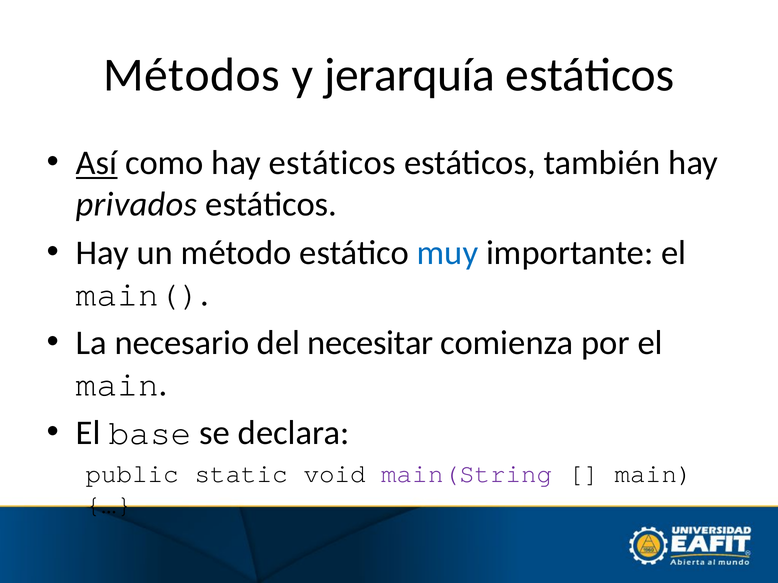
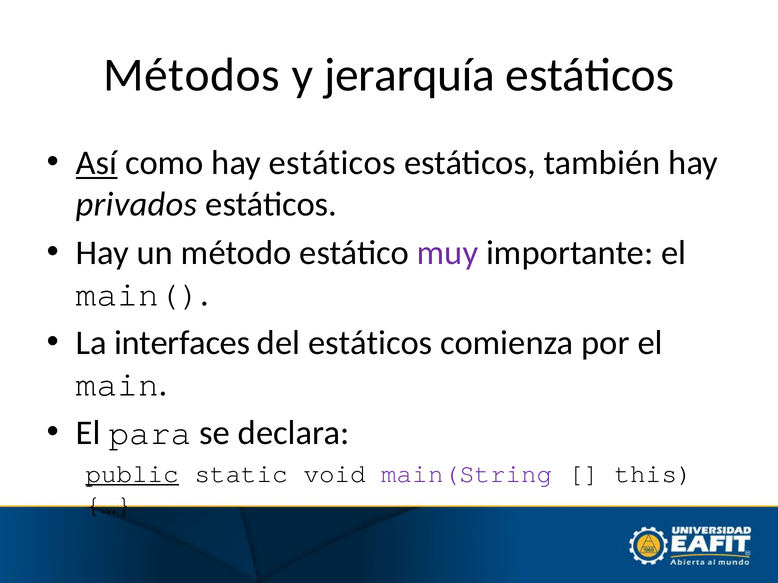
muy colour: blue -> purple
necesario: necesario -> interfaces
del necesitar: necesitar -> estáticos
base: base -> para
public underline: none -> present
main at (654, 474): main -> this
